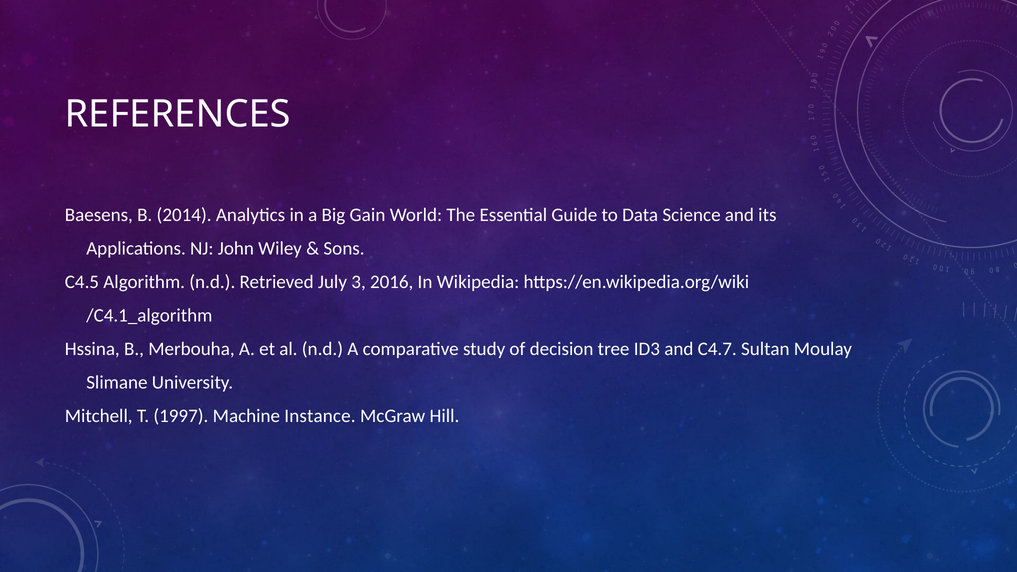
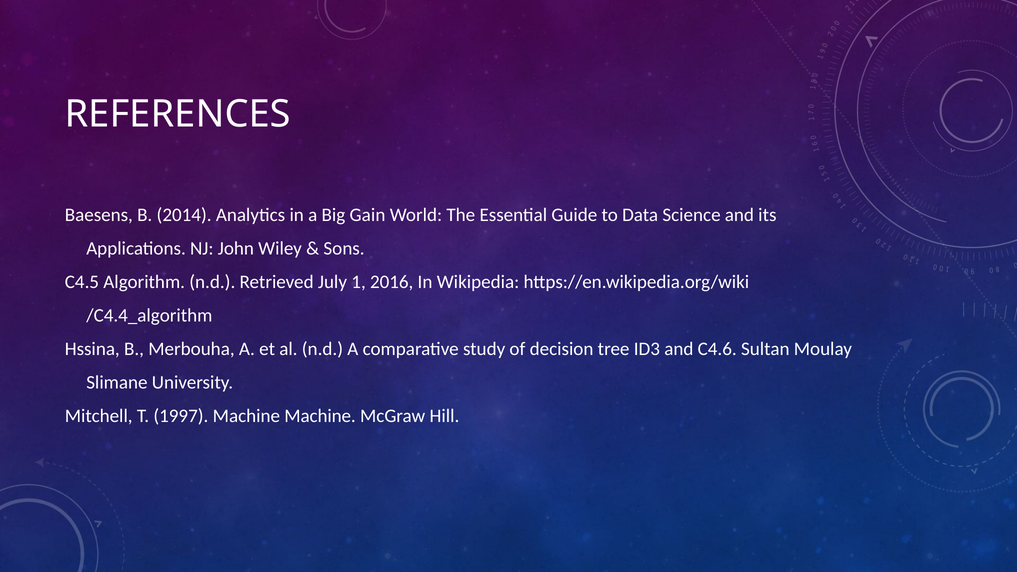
3: 3 -> 1
/C4.1_algorithm: /C4.1_algorithm -> /C4.4_algorithm
C4.7: C4.7 -> C4.6
Machine Instance: Instance -> Machine
